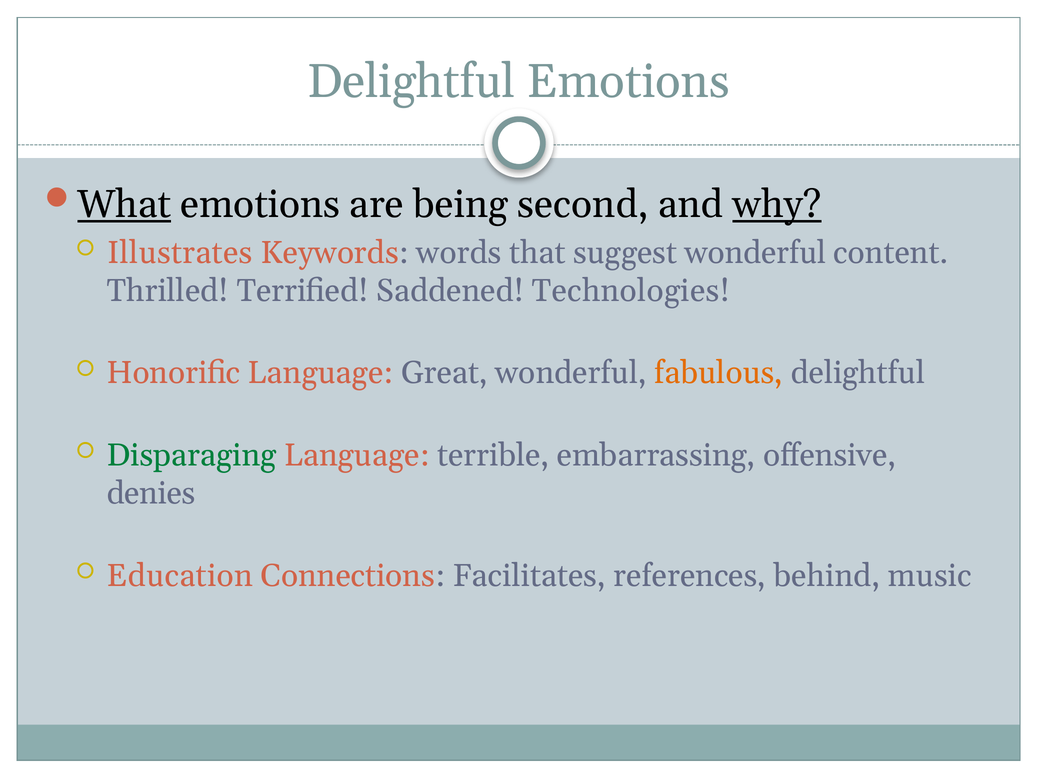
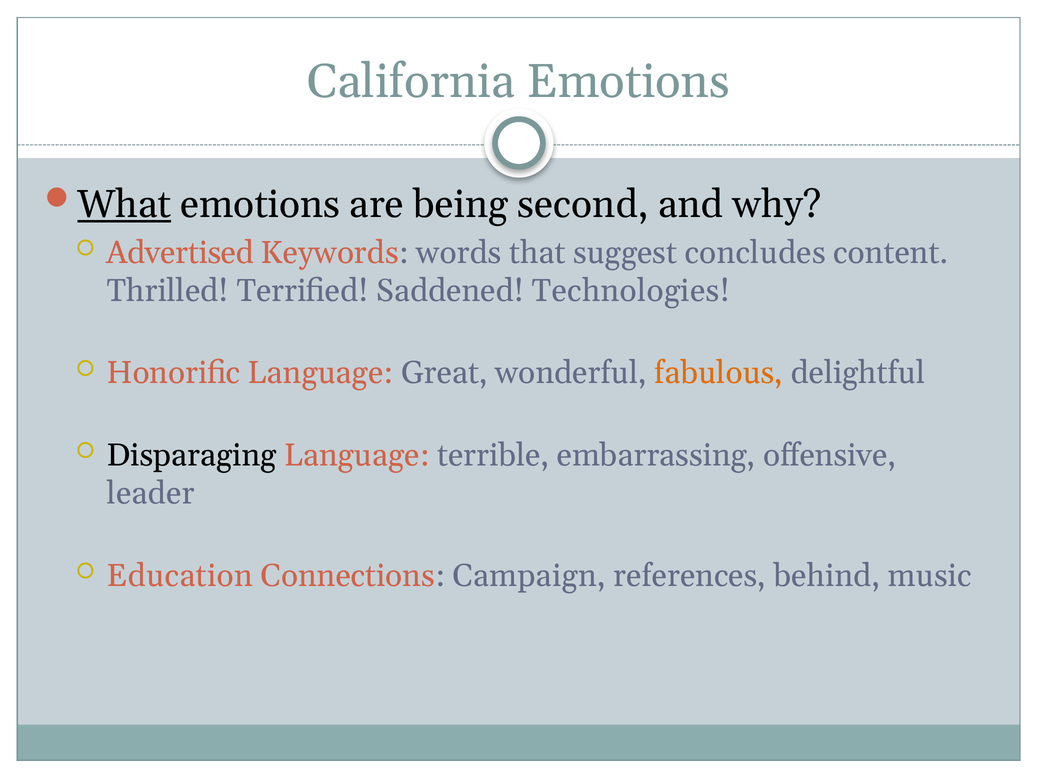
Delightful at (411, 82): Delightful -> California
why underline: present -> none
Illustrates: Illustrates -> Advertised
suggest wonderful: wonderful -> concludes
Disparaging colour: green -> black
denies: denies -> leader
Facilitates: Facilitates -> Campaign
